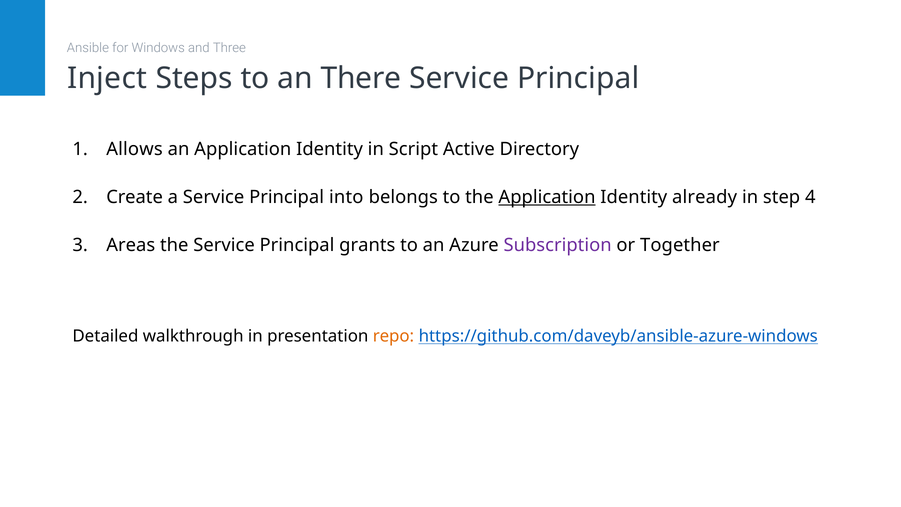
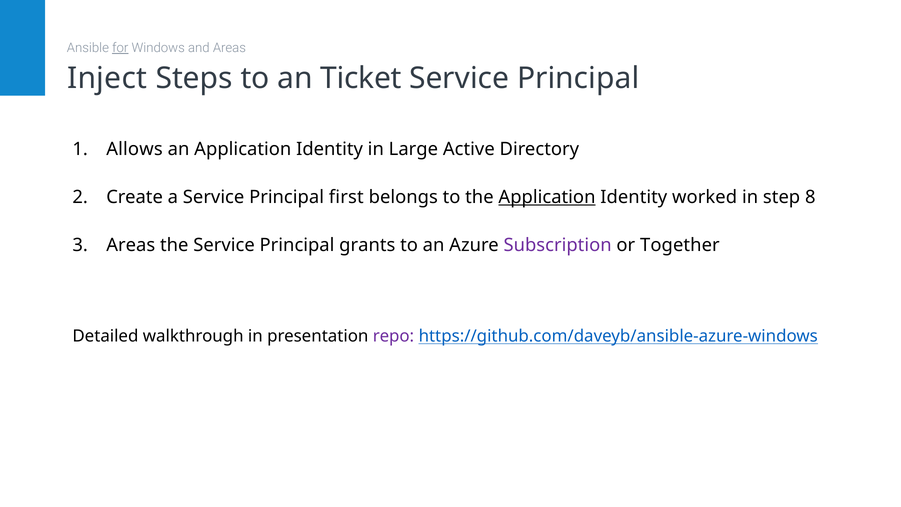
for underline: none -> present
and Three: Three -> Areas
There: There -> Ticket
Script: Script -> Large
into: into -> first
already: already -> worked
4: 4 -> 8
repo colour: orange -> purple
